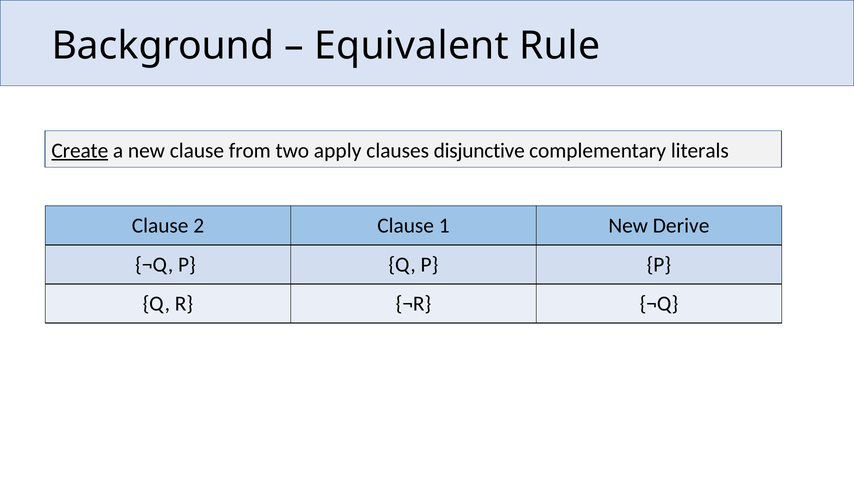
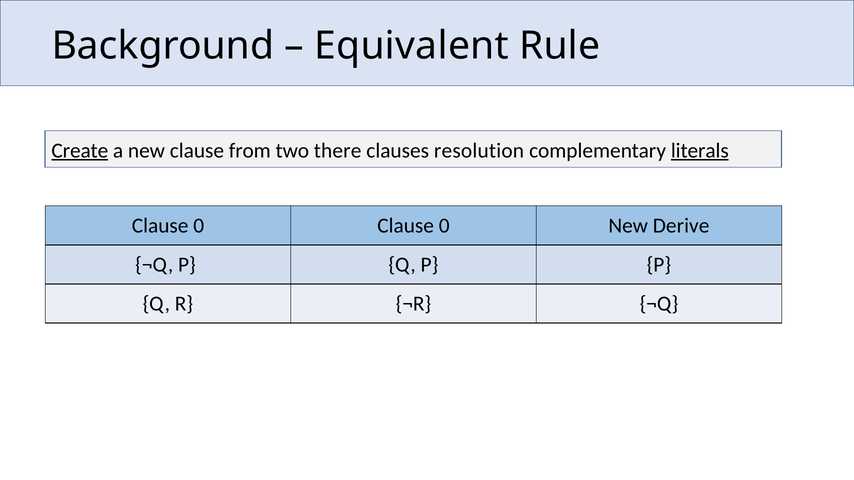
apply: apply -> there
disjunctive: disjunctive -> resolution
literals underline: none -> present
2 at (199, 226): 2 -> 0
1 at (444, 226): 1 -> 0
